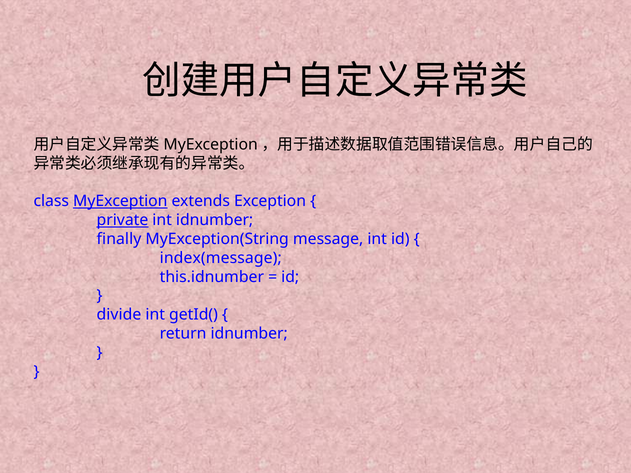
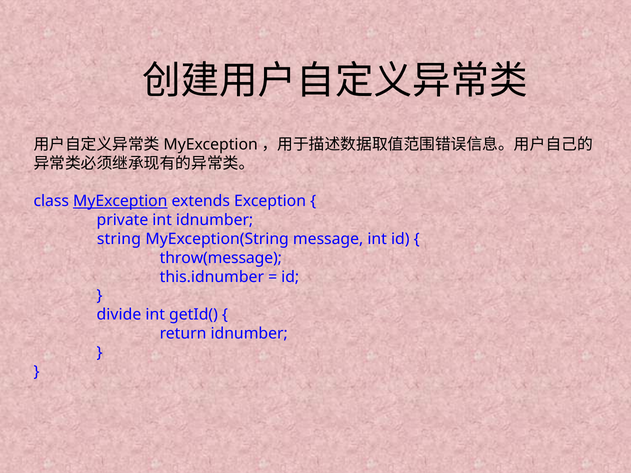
private underline: present -> none
finally: finally -> string
index(message: index(message -> throw(message
